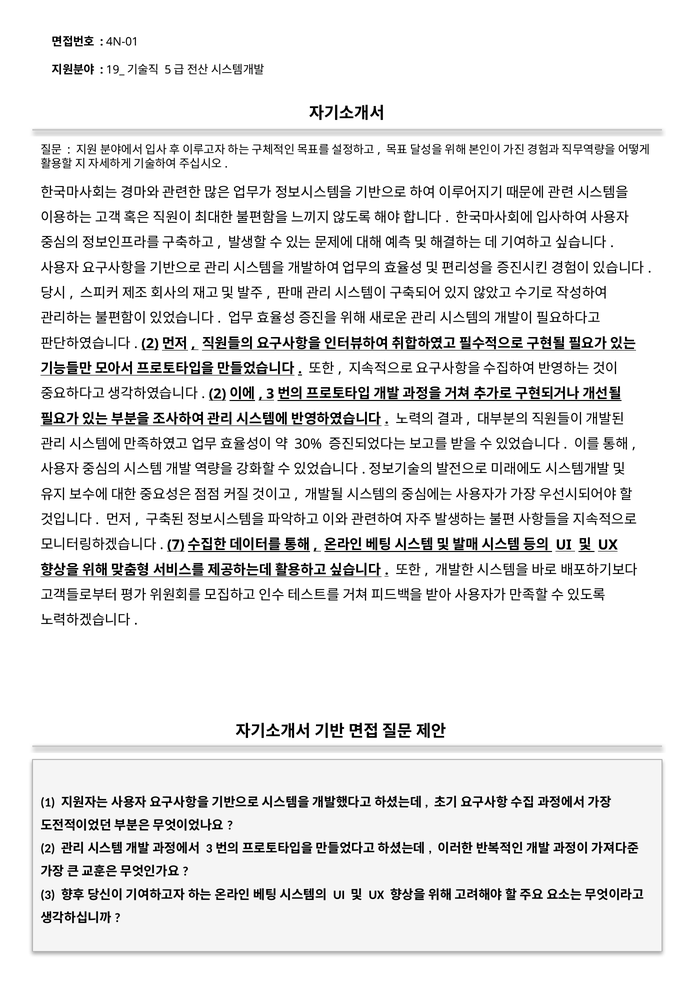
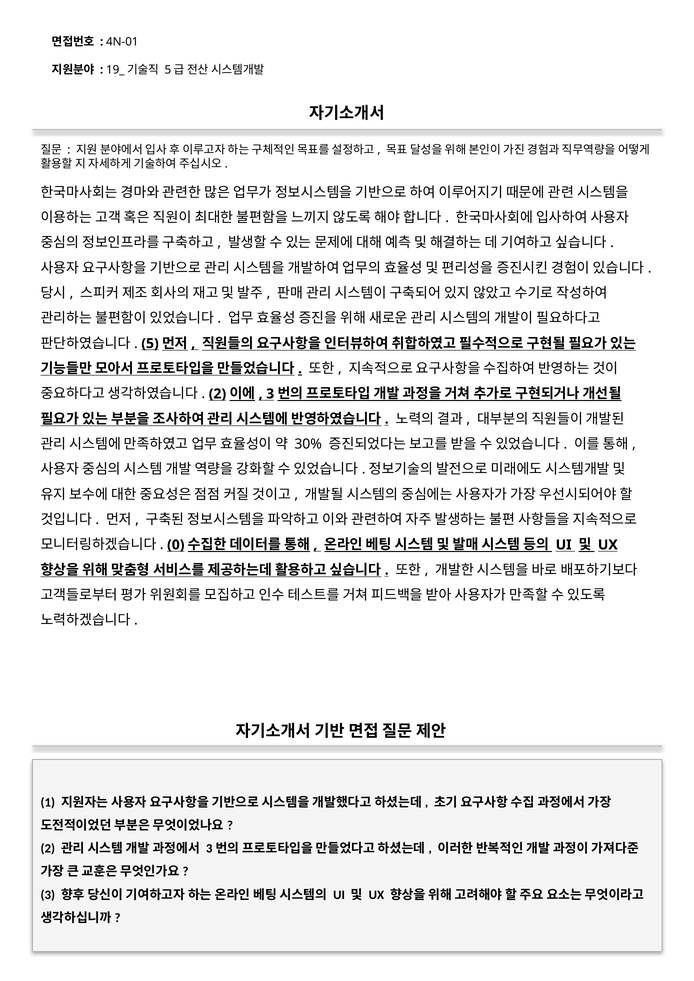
2 at (150, 344): 2 -> 5
7: 7 -> 0
